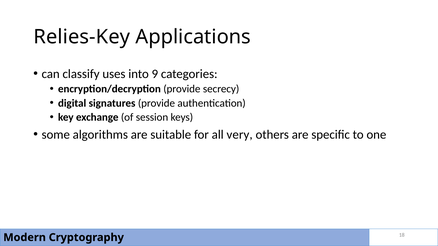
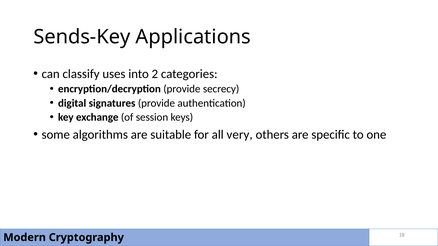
Relies-Key: Relies-Key -> Sends-Key
9: 9 -> 2
